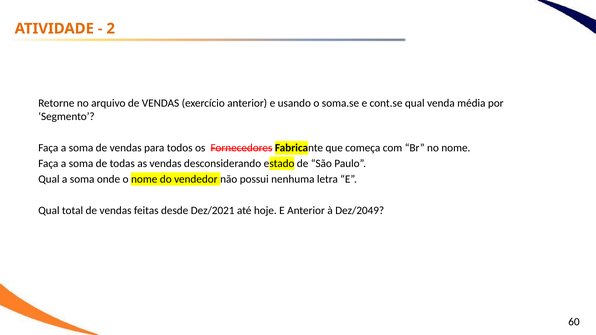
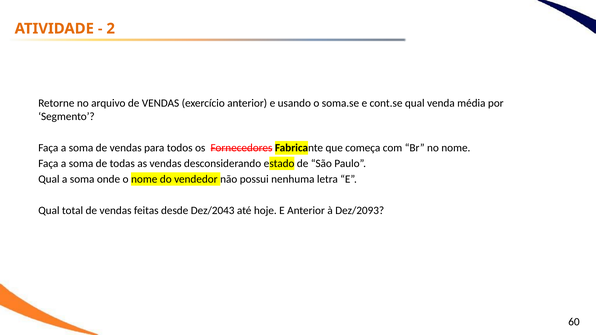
Dez/2021: Dez/2021 -> Dez/2043
Dez/2049: Dez/2049 -> Dez/2093
